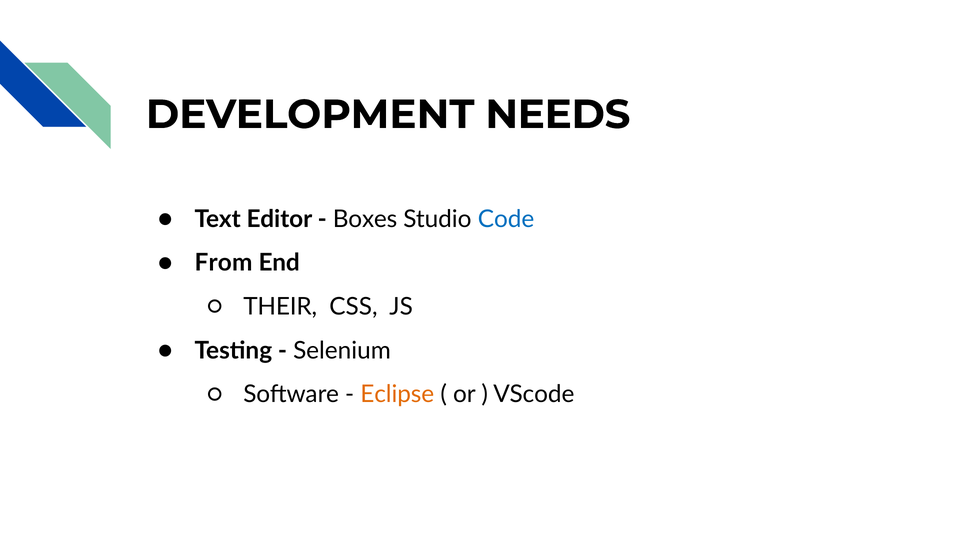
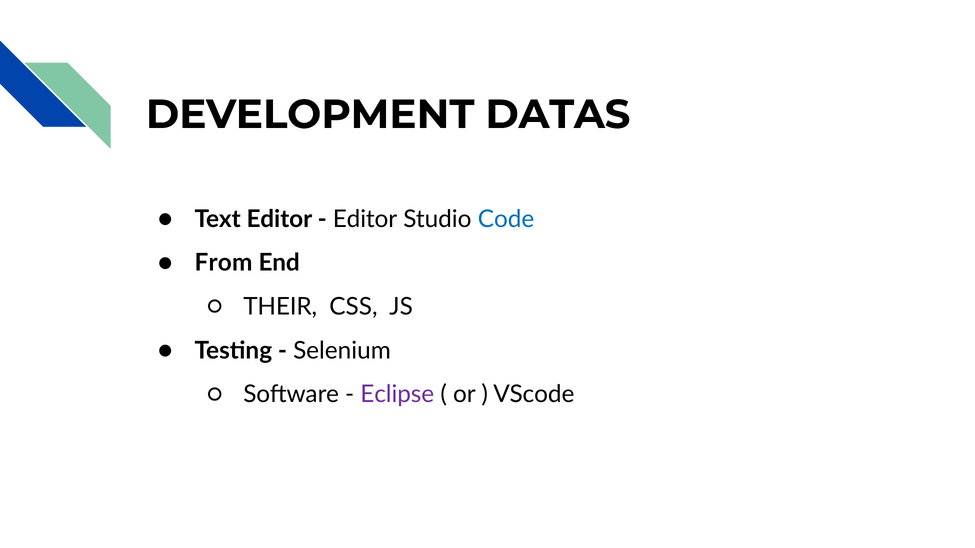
NEEDS: NEEDS -> DATAS
Boxes at (365, 219): Boxes -> Editor
Eclipse colour: orange -> purple
